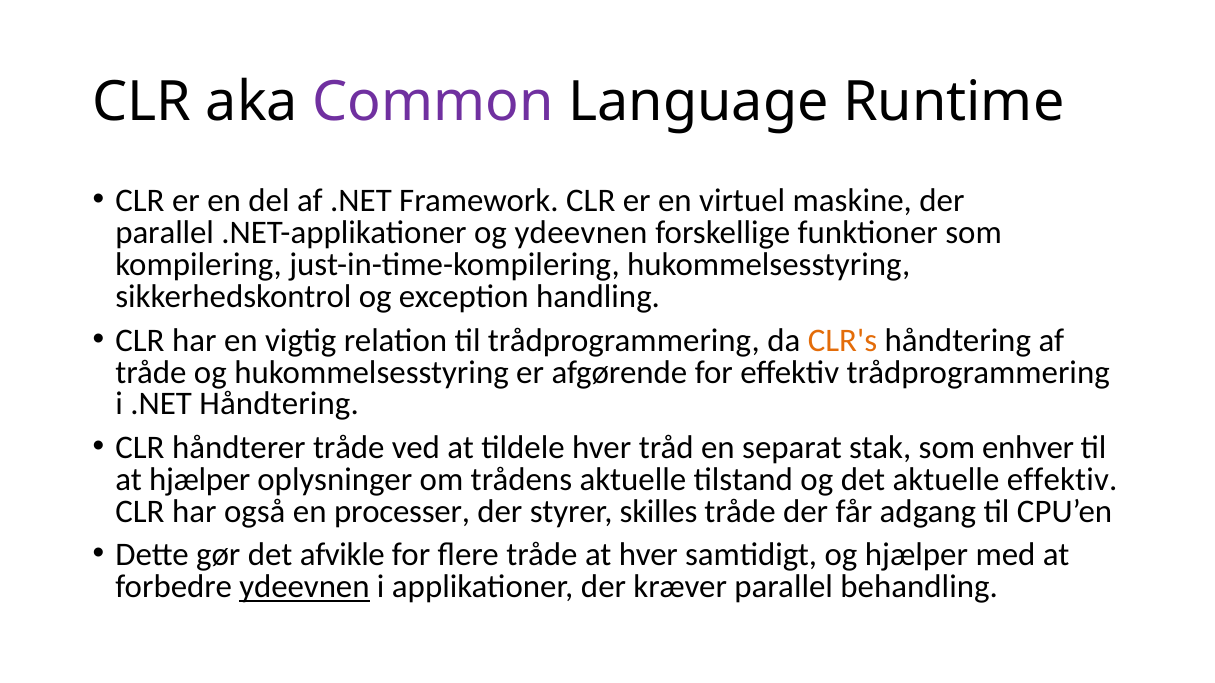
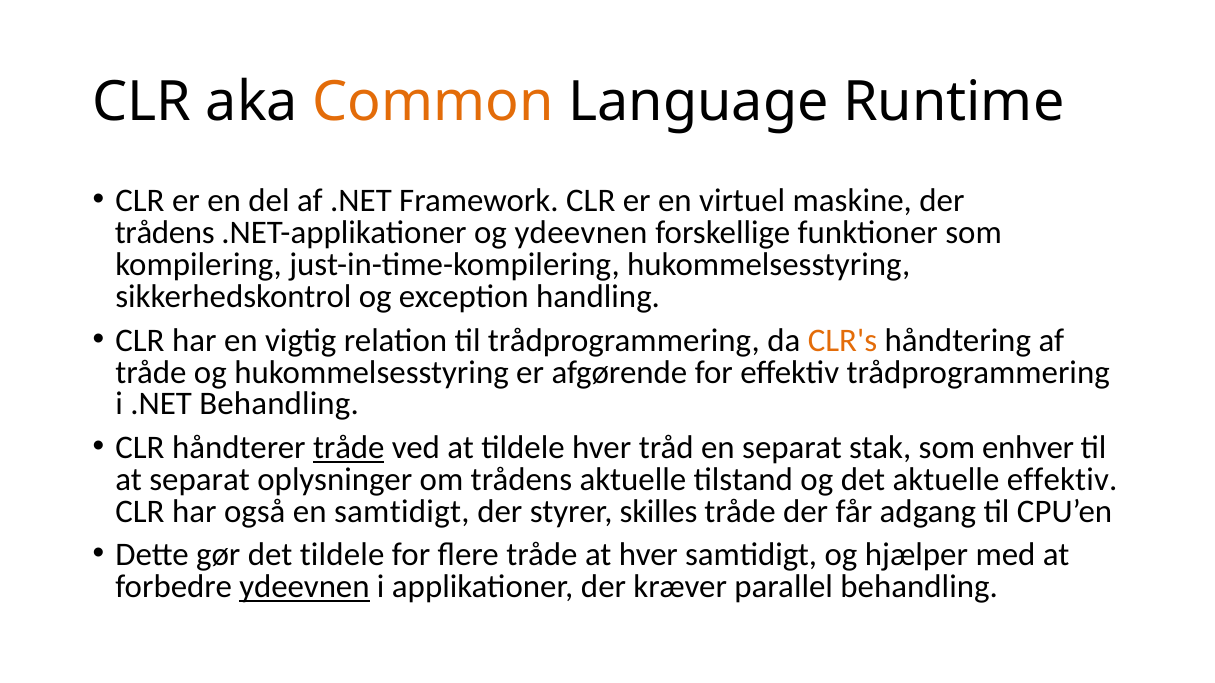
Common colour: purple -> orange
parallel at (165, 233): parallel -> trådens
.NET Håndtering: Håndtering -> Behandling
tråde at (349, 448) underline: none -> present
at hjælper: hjælper -> separat
en processer: processer -> samtidigt
det afvikle: afvikle -> tildele
